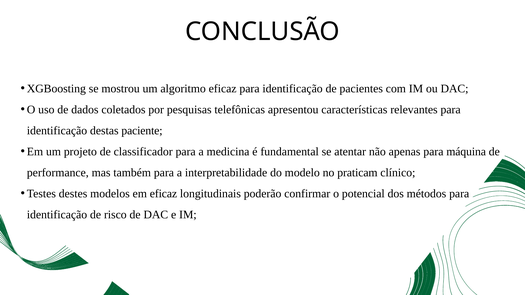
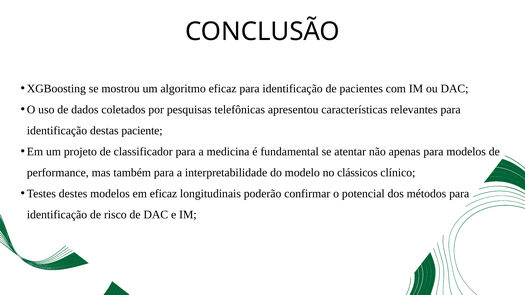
para máquina: máquina -> modelos
praticam: praticam -> clássicos
